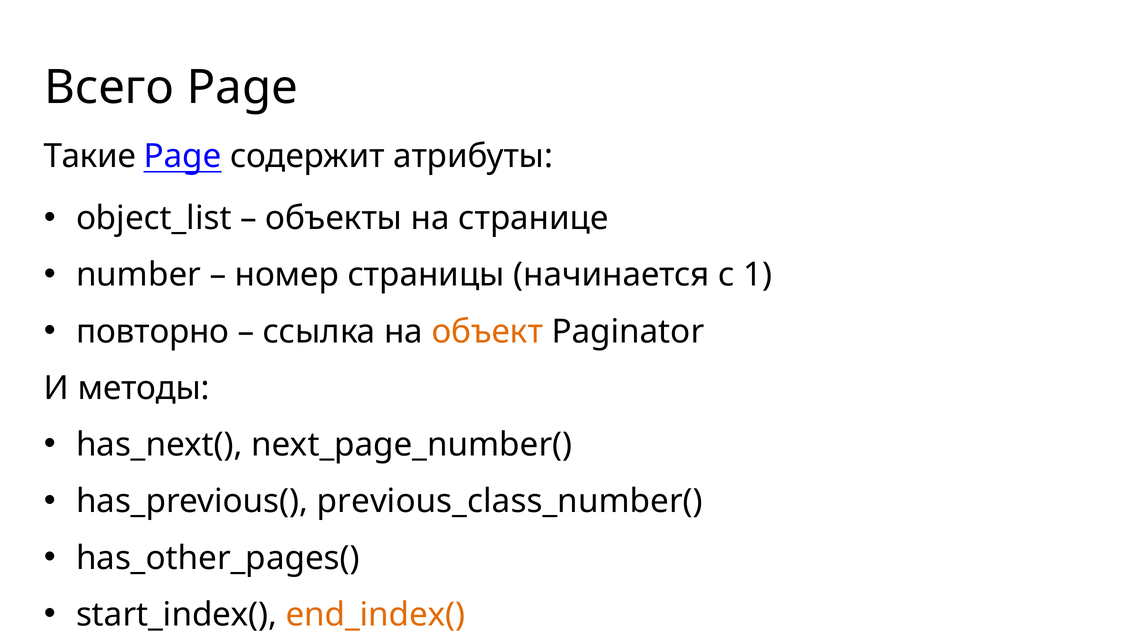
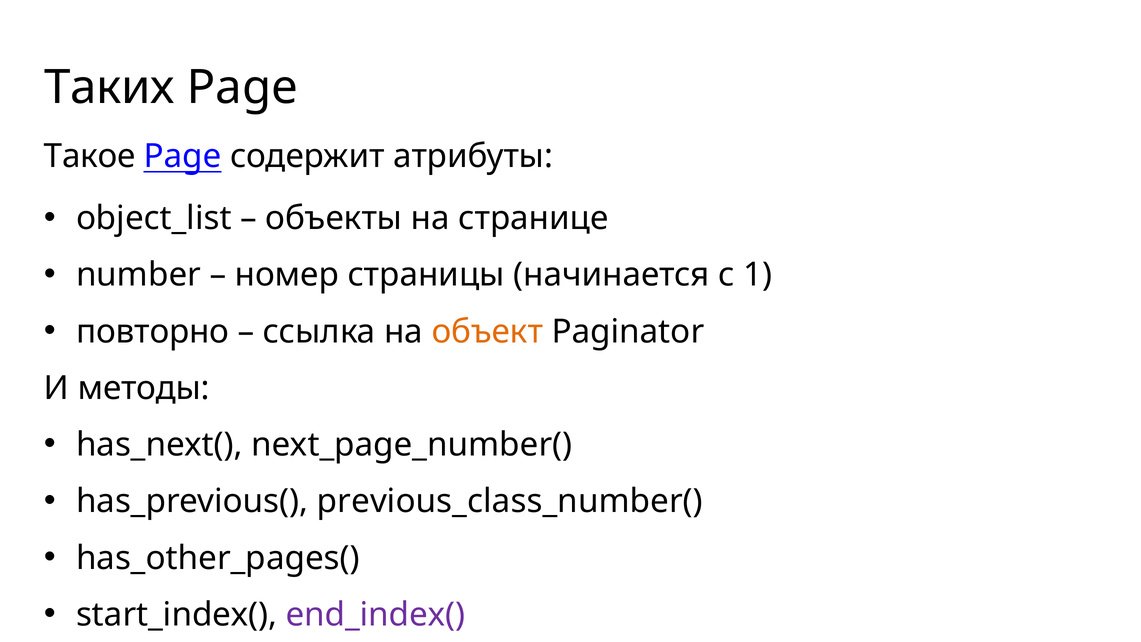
Всего: Всего -> Таких
Такие: Такие -> Такое
end_index( colour: orange -> purple
